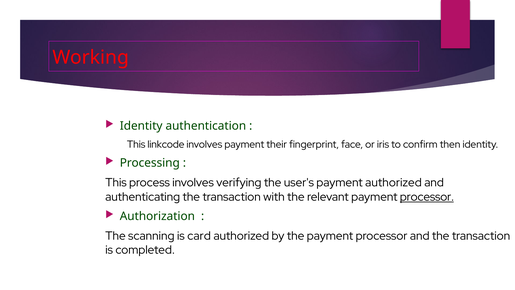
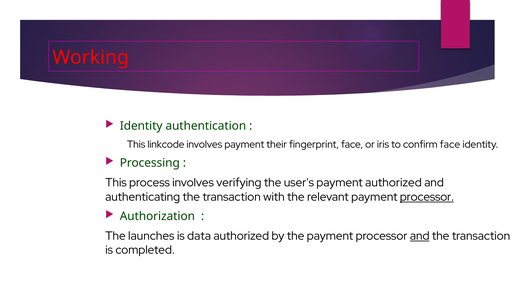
confirm then: then -> face
scanning: scanning -> launches
card: card -> data
and at (420, 236) underline: none -> present
